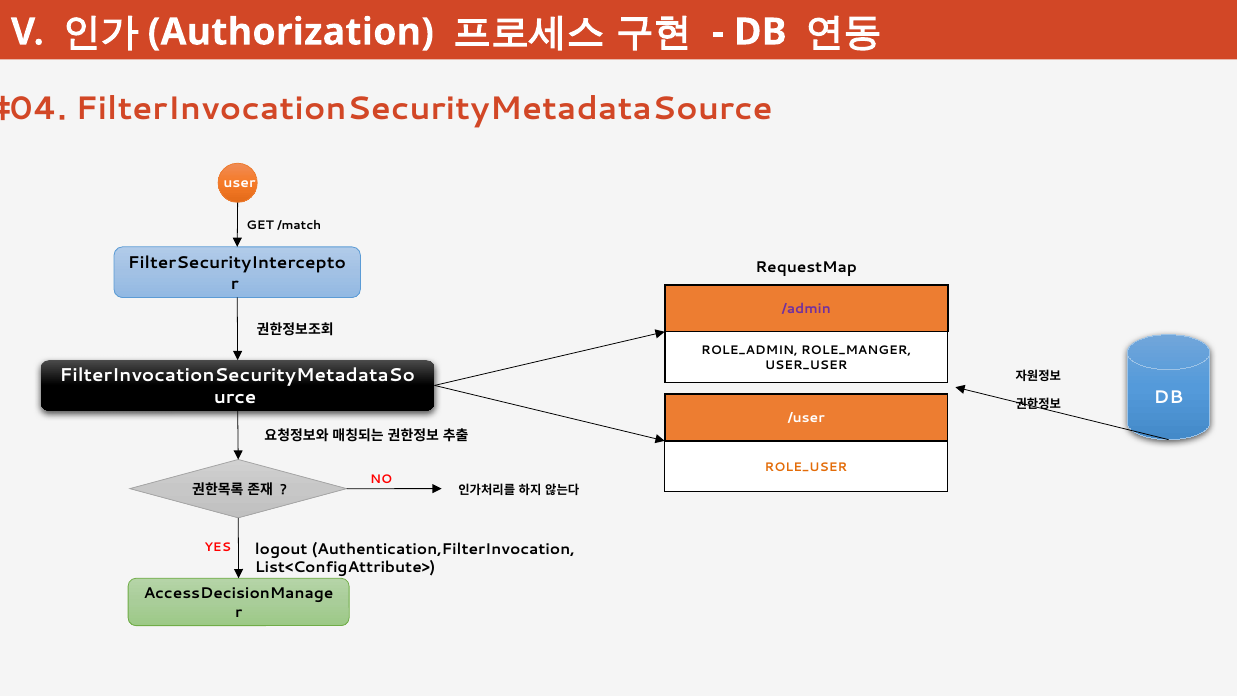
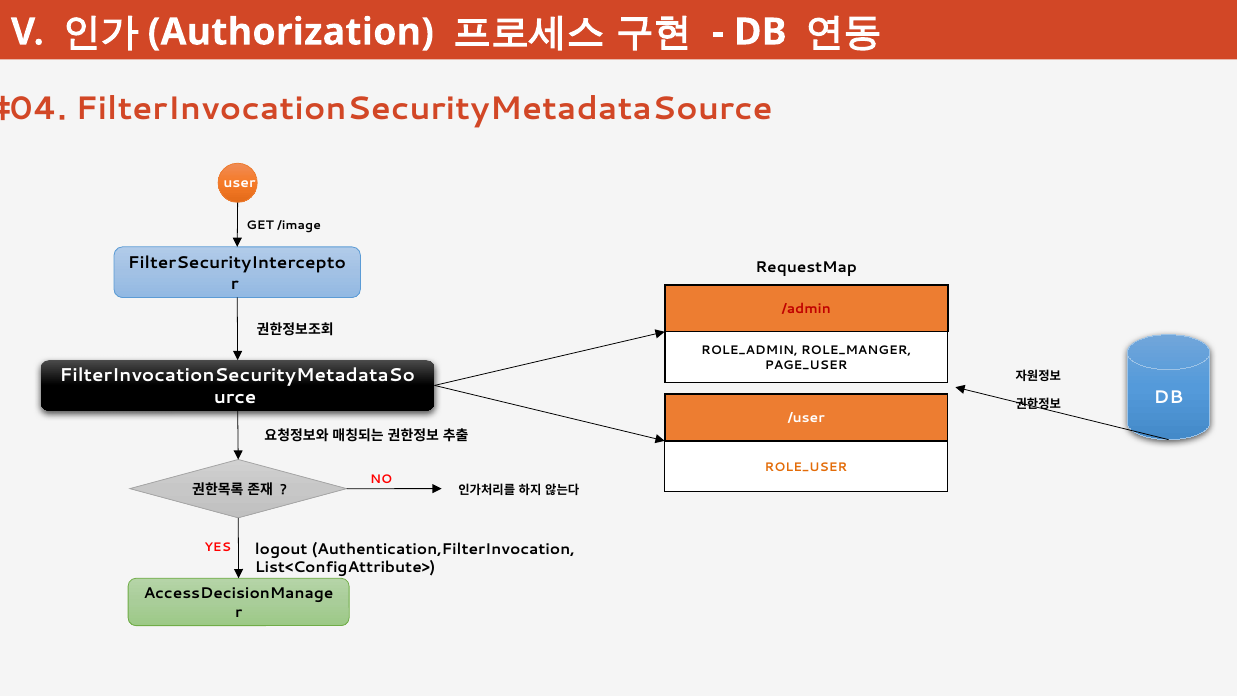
/match: /match -> /image
/admin colour: purple -> red
USER_USER: USER_USER -> PAGE_USER
